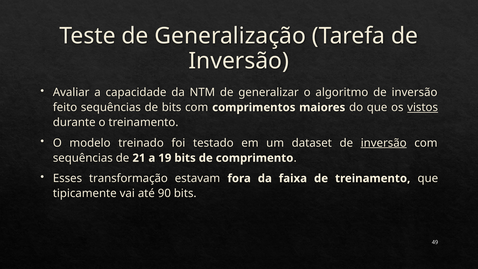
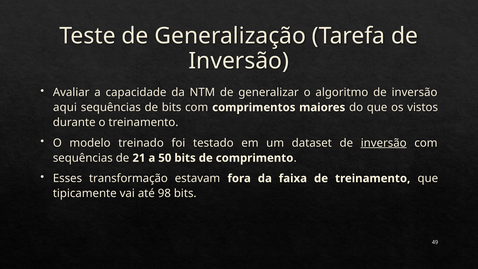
feito: feito -> aqui
vistos underline: present -> none
19: 19 -> 50
90: 90 -> 98
